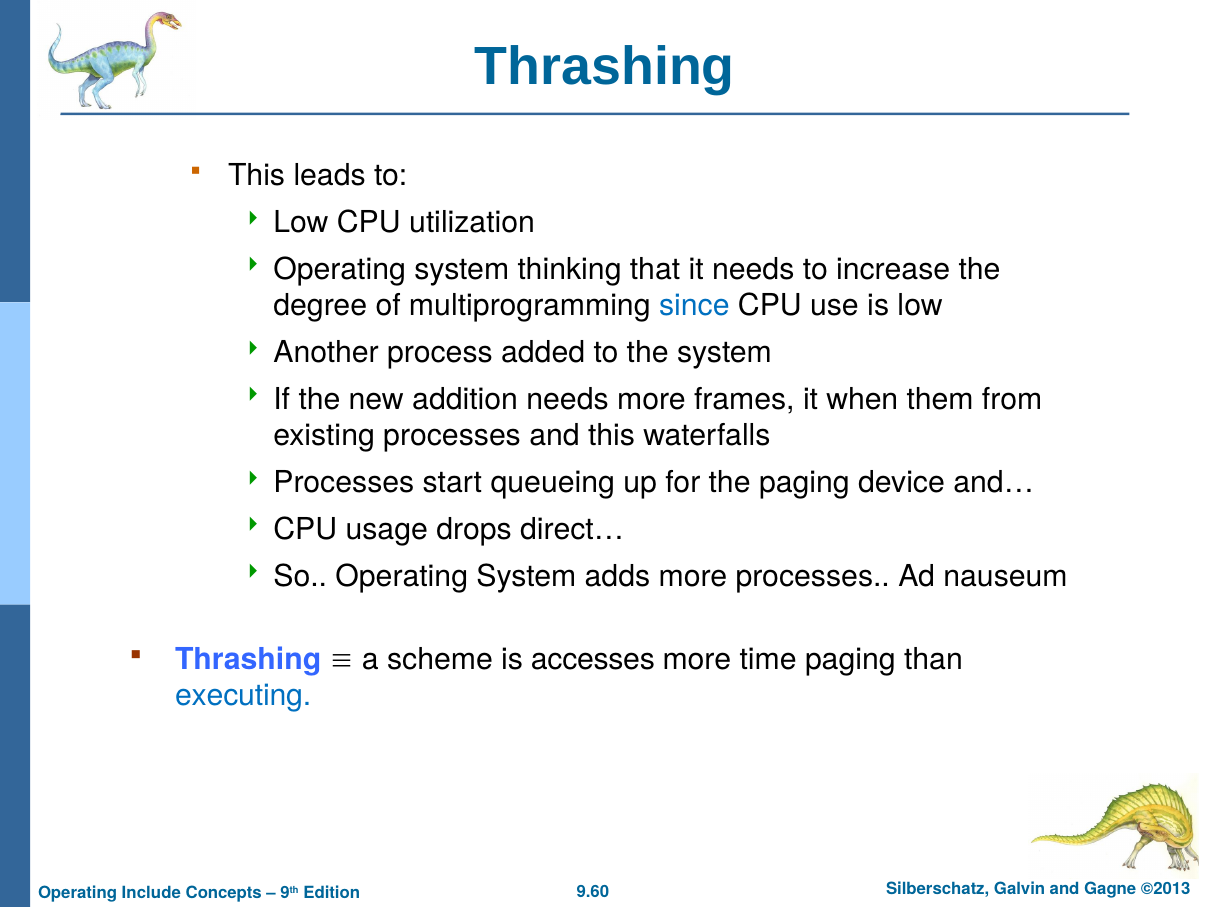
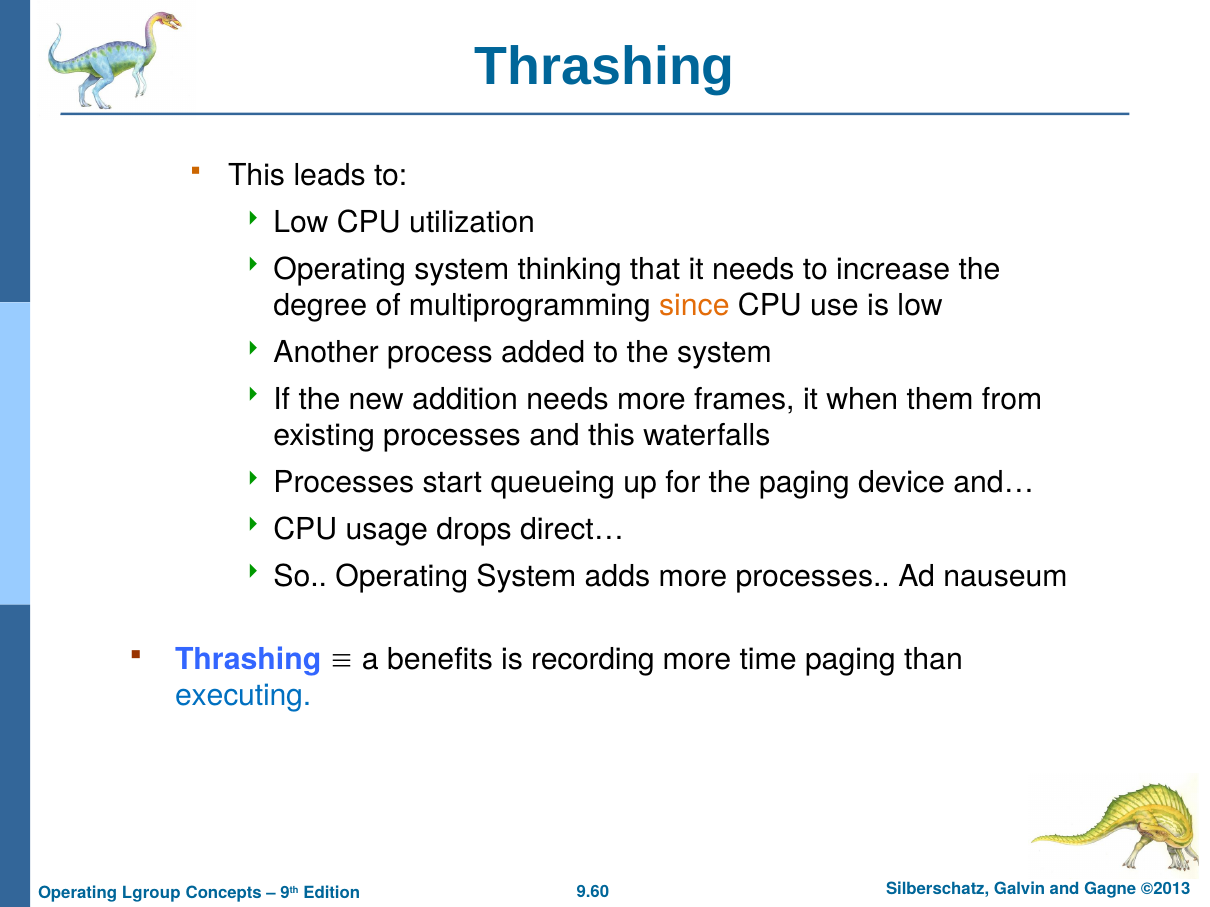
since colour: blue -> orange
scheme: scheme -> benefits
accesses: accesses -> recording
Include: Include -> Lgroup
